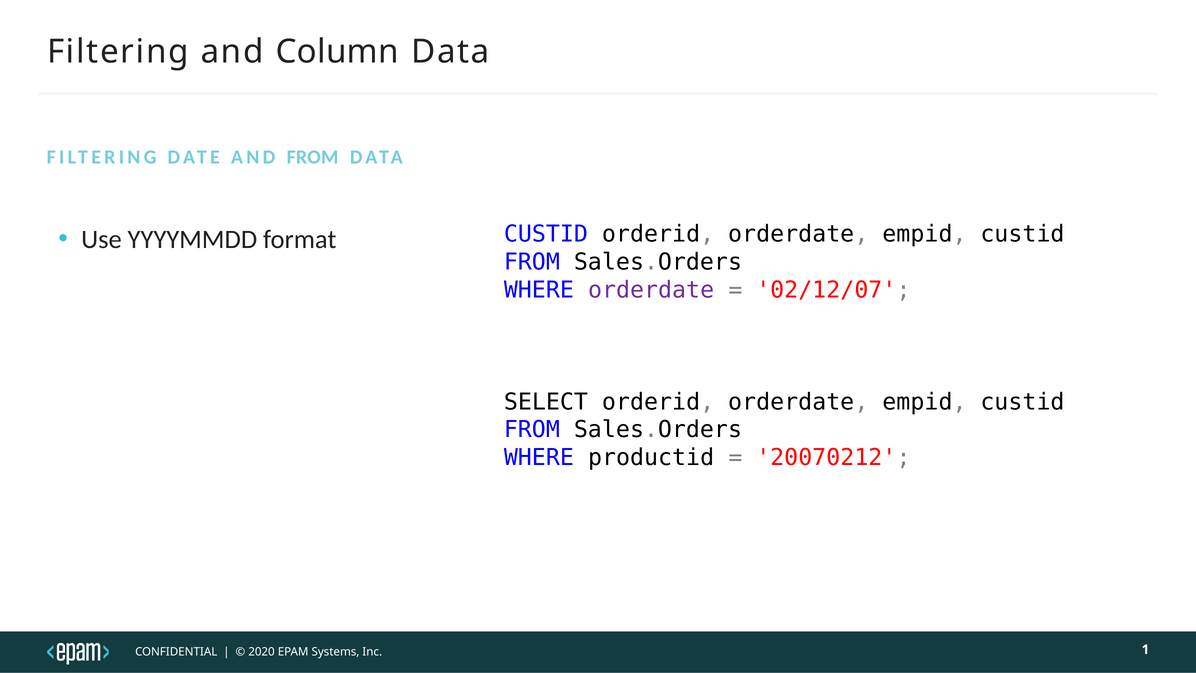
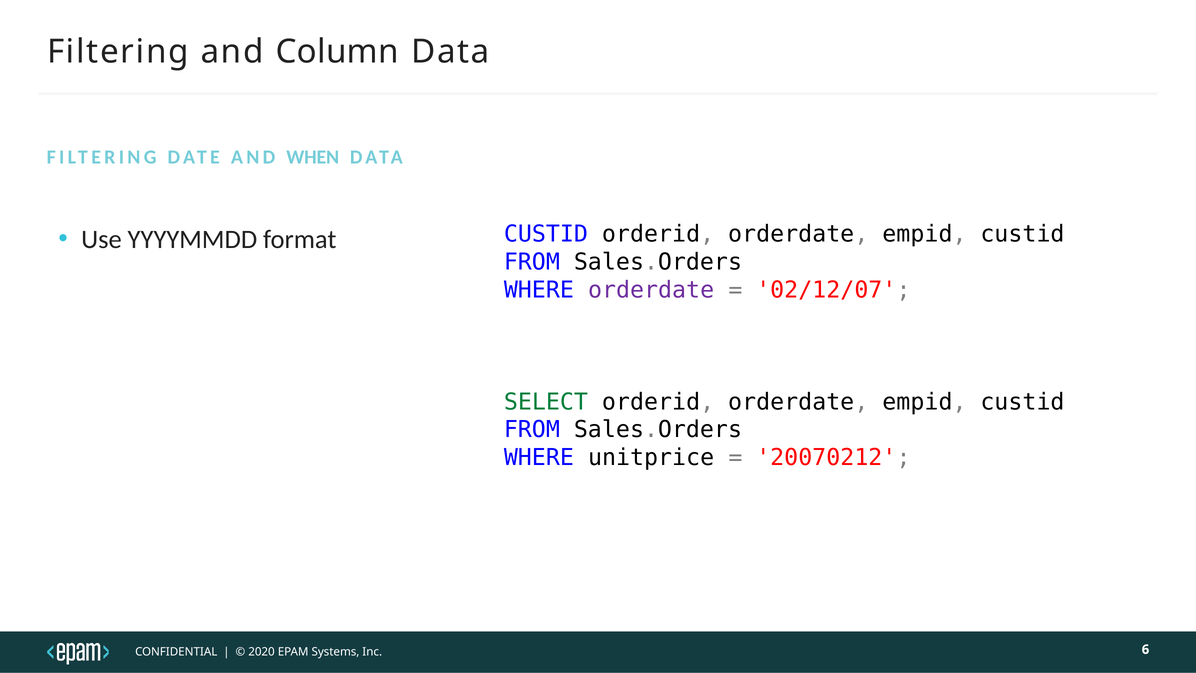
AND FROM: FROM -> WHEN
SELECT colour: black -> green
productid: productid -> unitprice
1: 1 -> 6
